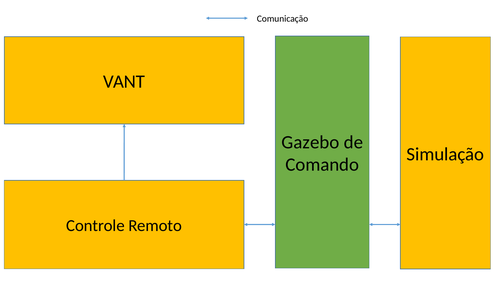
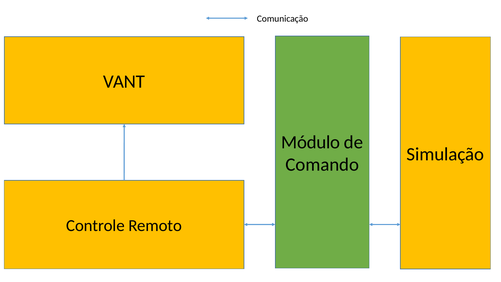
Gazebo: Gazebo -> Módulo
